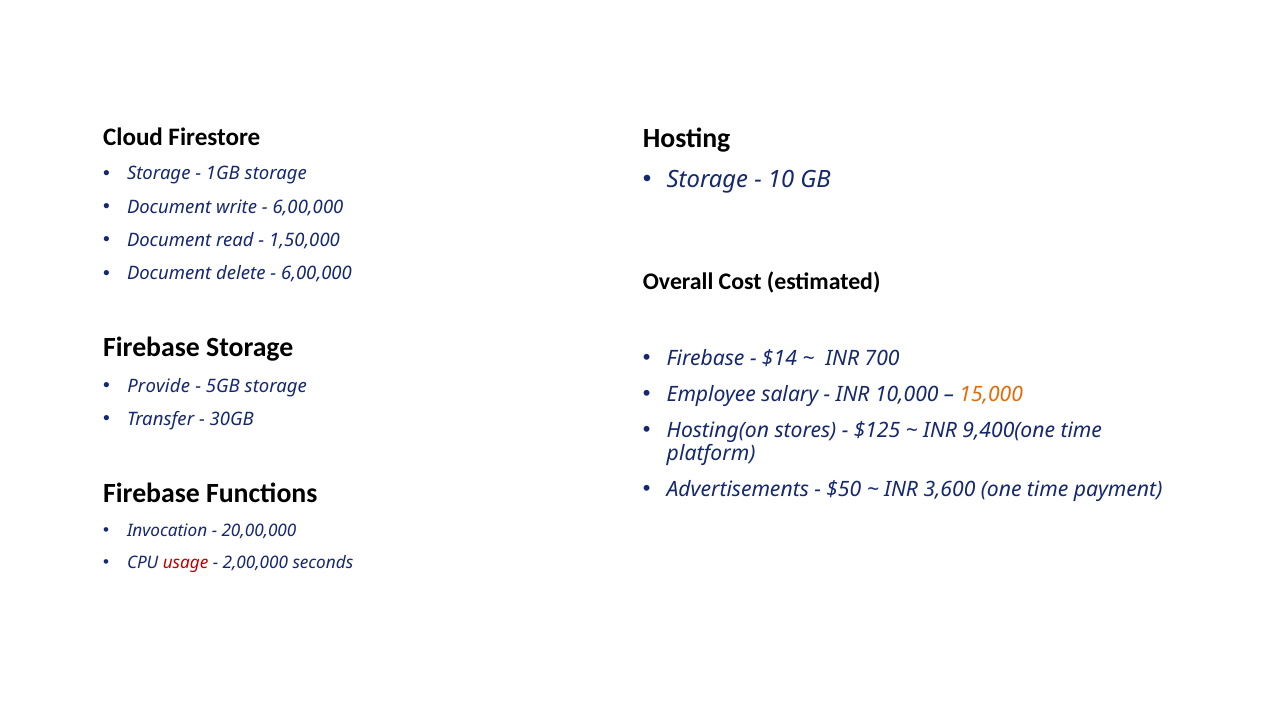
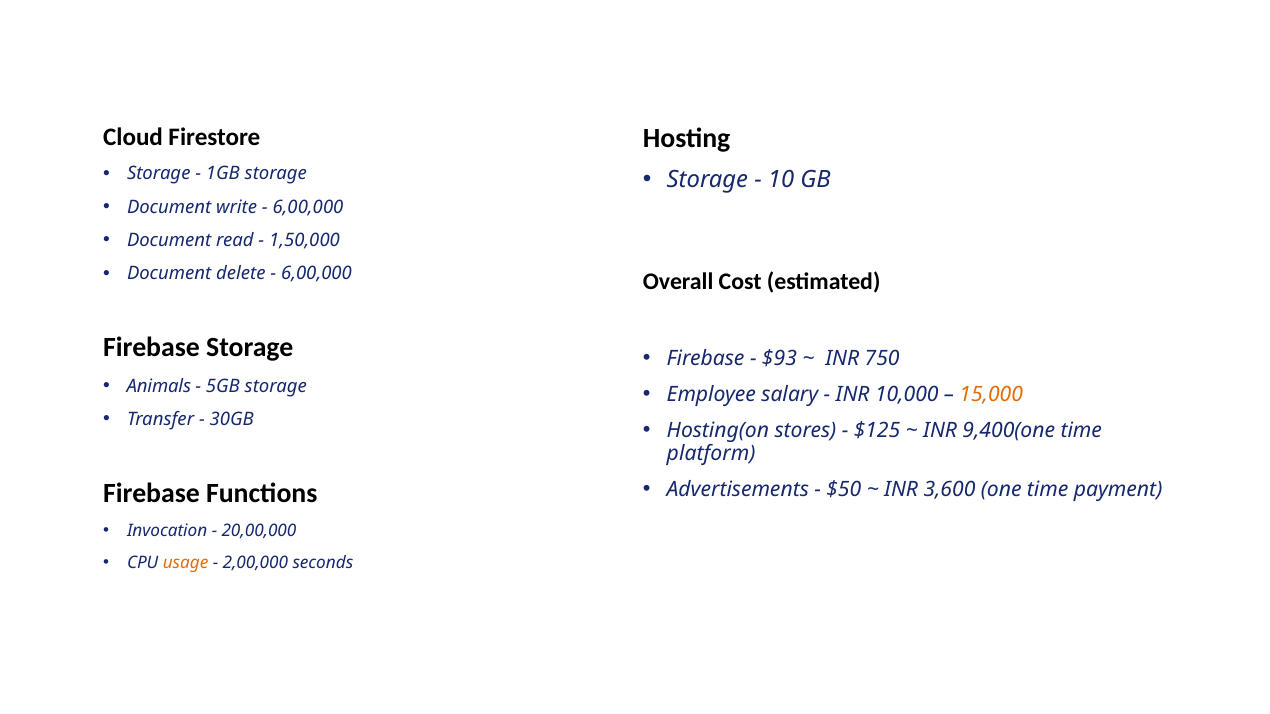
$14: $14 -> $93
700: 700 -> 750
Provide: Provide -> Animals
usage colour: red -> orange
